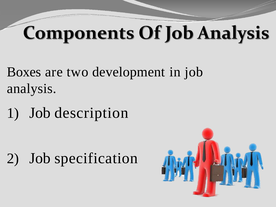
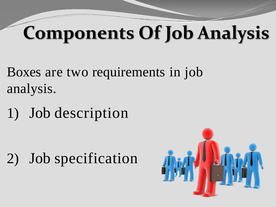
development: development -> requirements
